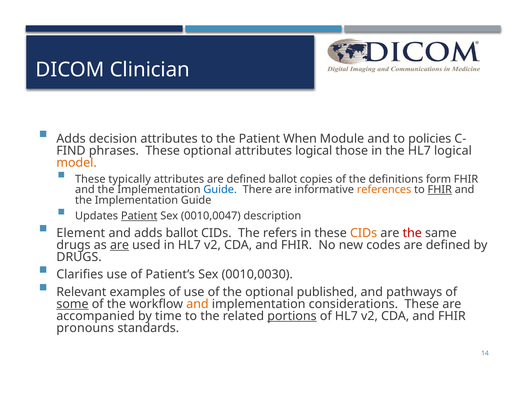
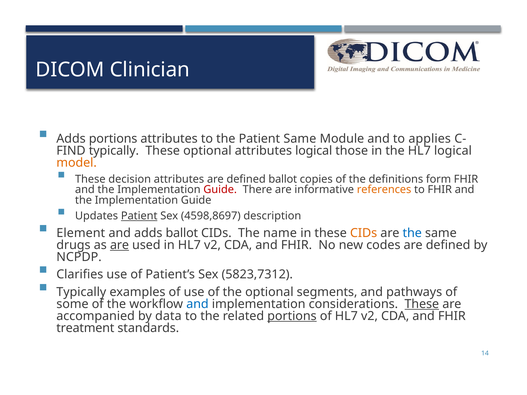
Adds decision: decision -> portions
Patient When: When -> Same
policies: policies -> applies
phrases at (114, 151): phrases -> typically
typically: typically -> decision
Guide at (220, 190) colour: blue -> red
FHIR at (440, 190) underline: present -> none
0010,0047: 0010,0047 -> 4598,8697
refers: refers -> name
the at (412, 233) colour: red -> blue
DRUGS at (79, 257): DRUGS -> NCPDP
0010,0030: 0010,0030 -> 5823,7312
Relevant at (81, 292): Relevant -> Typically
published: published -> segments
some underline: present -> none
and at (197, 304) colour: orange -> blue
These at (422, 304) underline: none -> present
time: time -> data
pronouns: pronouns -> treatment
